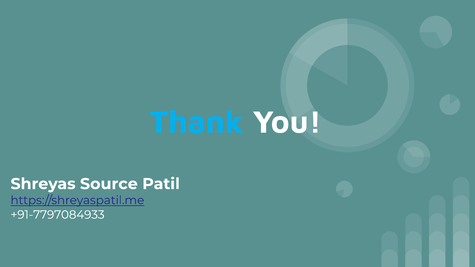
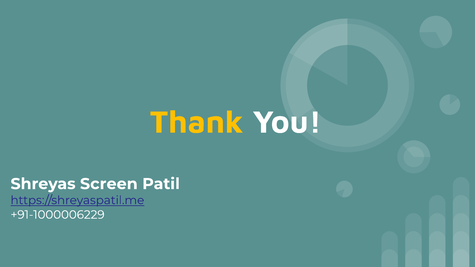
Thank colour: light blue -> yellow
Source: Source -> Screen
+91-7797084933: +91-7797084933 -> +91-1000006229
